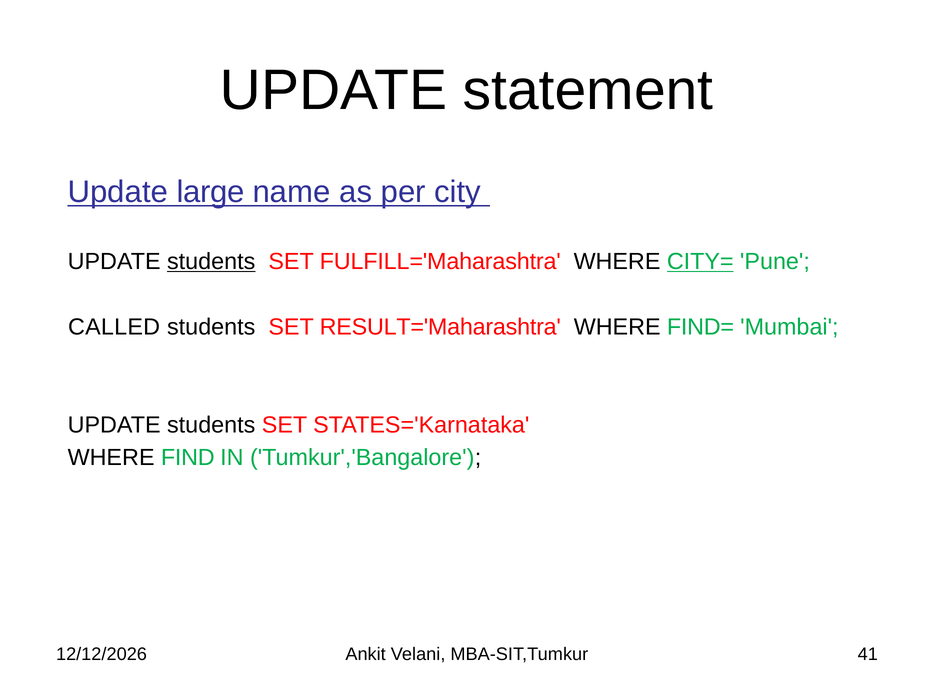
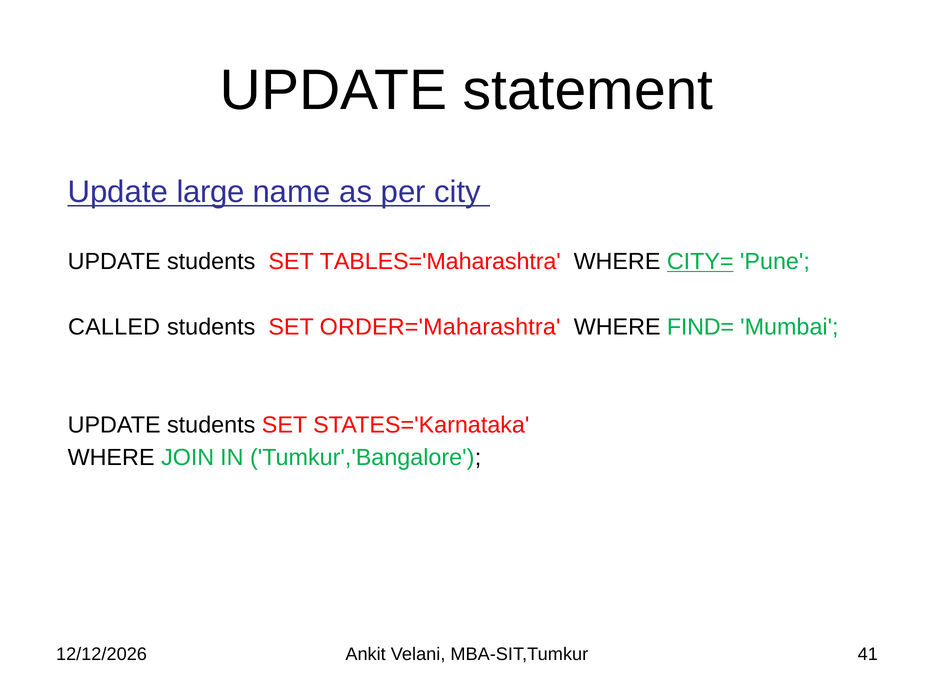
students at (211, 262) underline: present -> none
FULFILL='Maharashtra: FULFILL='Maharashtra -> TABLES='Maharashtra
RESULT='Maharashtra: RESULT='Maharashtra -> ORDER='Maharashtra
FIND: FIND -> JOIN
